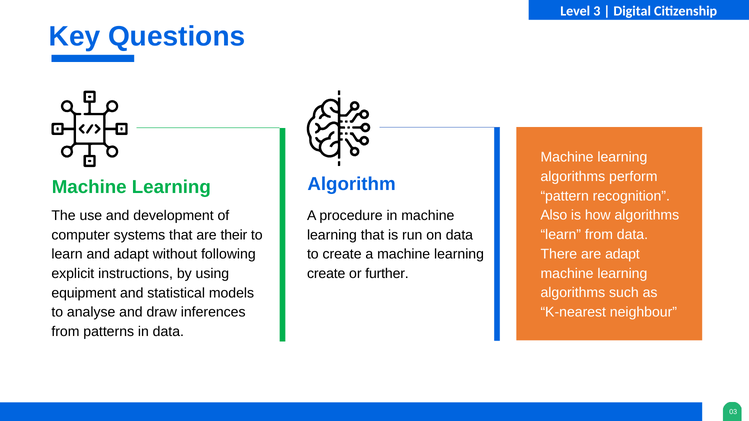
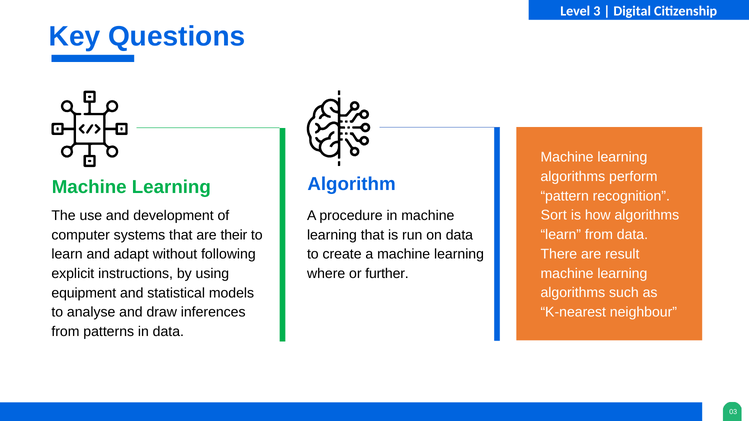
Also: Also -> Sort
are adapt: adapt -> result
create at (326, 274): create -> where
